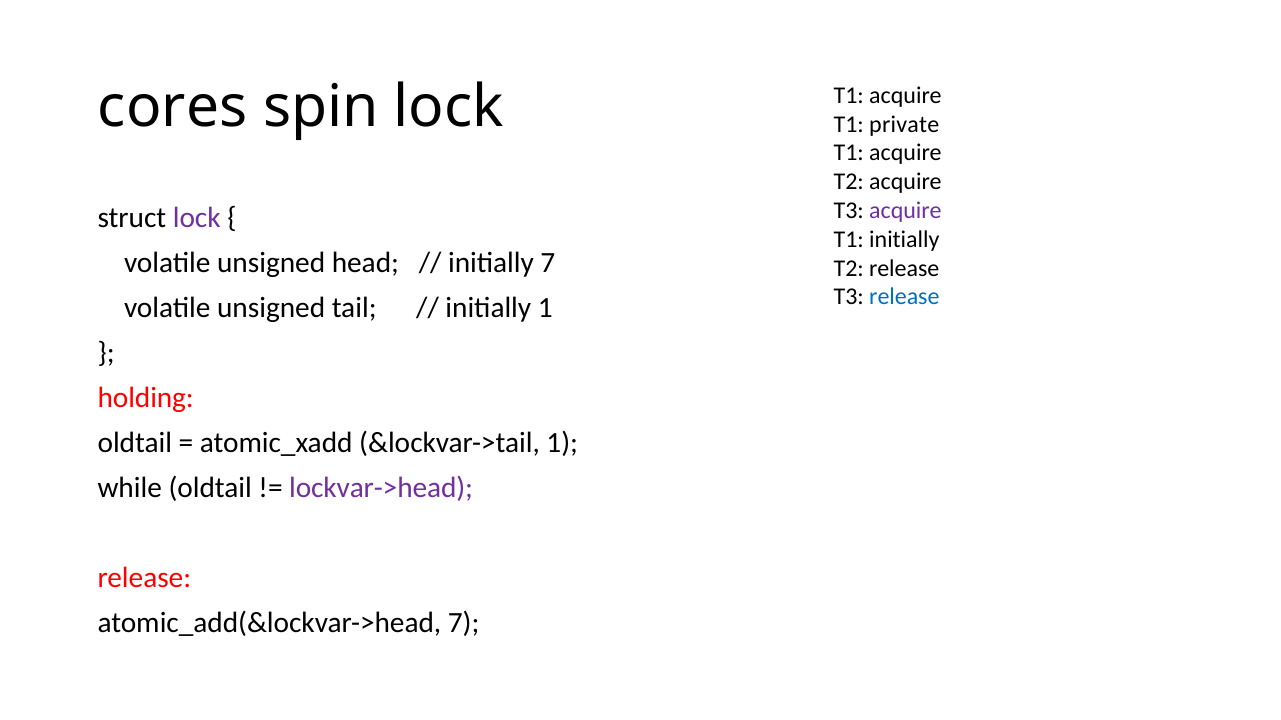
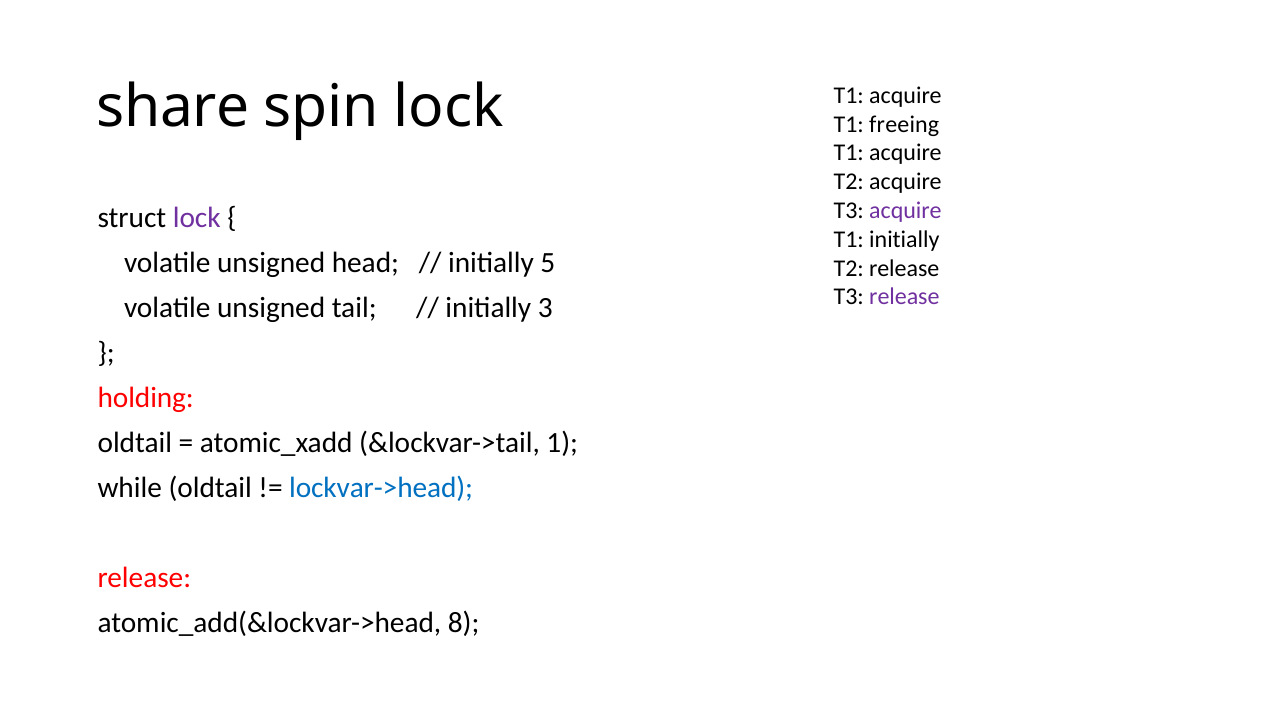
cores: cores -> share
private: private -> freeing
initially 7: 7 -> 5
release at (904, 297) colour: blue -> purple
initially 1: 1 -> 3
lockvar->head colour: purple -> blue
atomic_add(&lockvar->head 7: 7 -> 8
